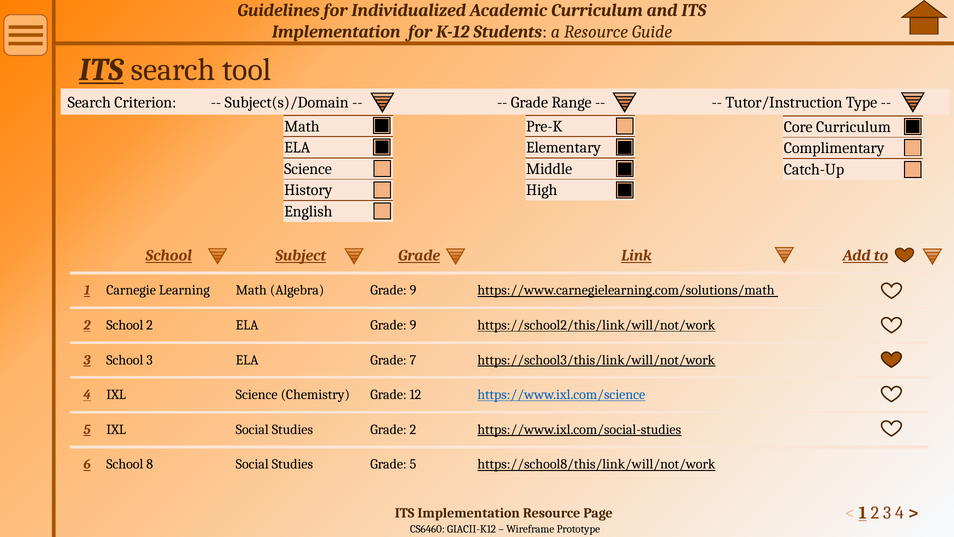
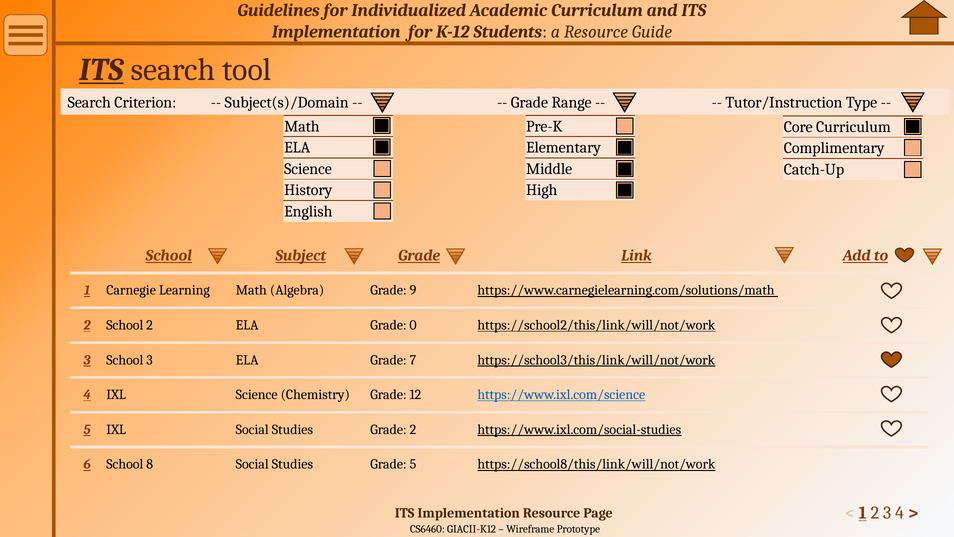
ELA Grade 9: 9 -> 0
